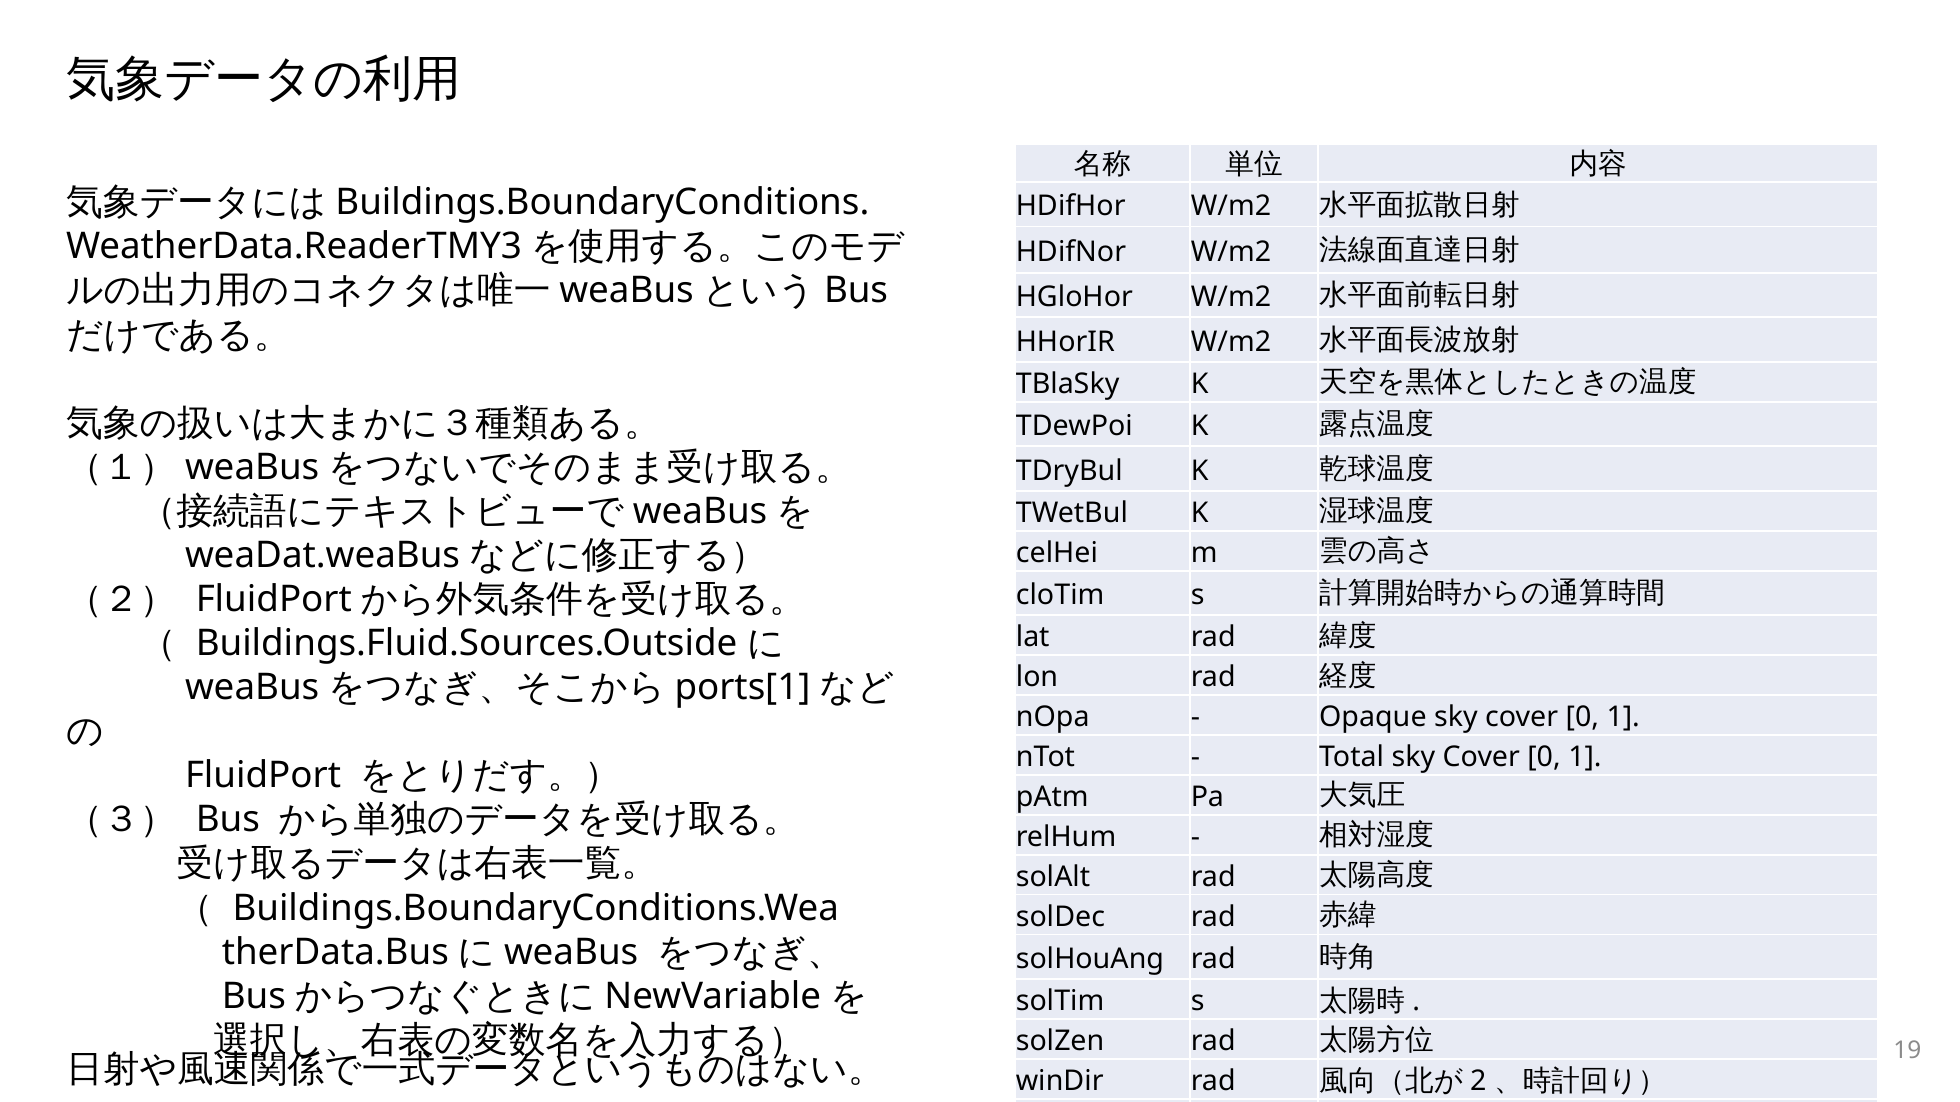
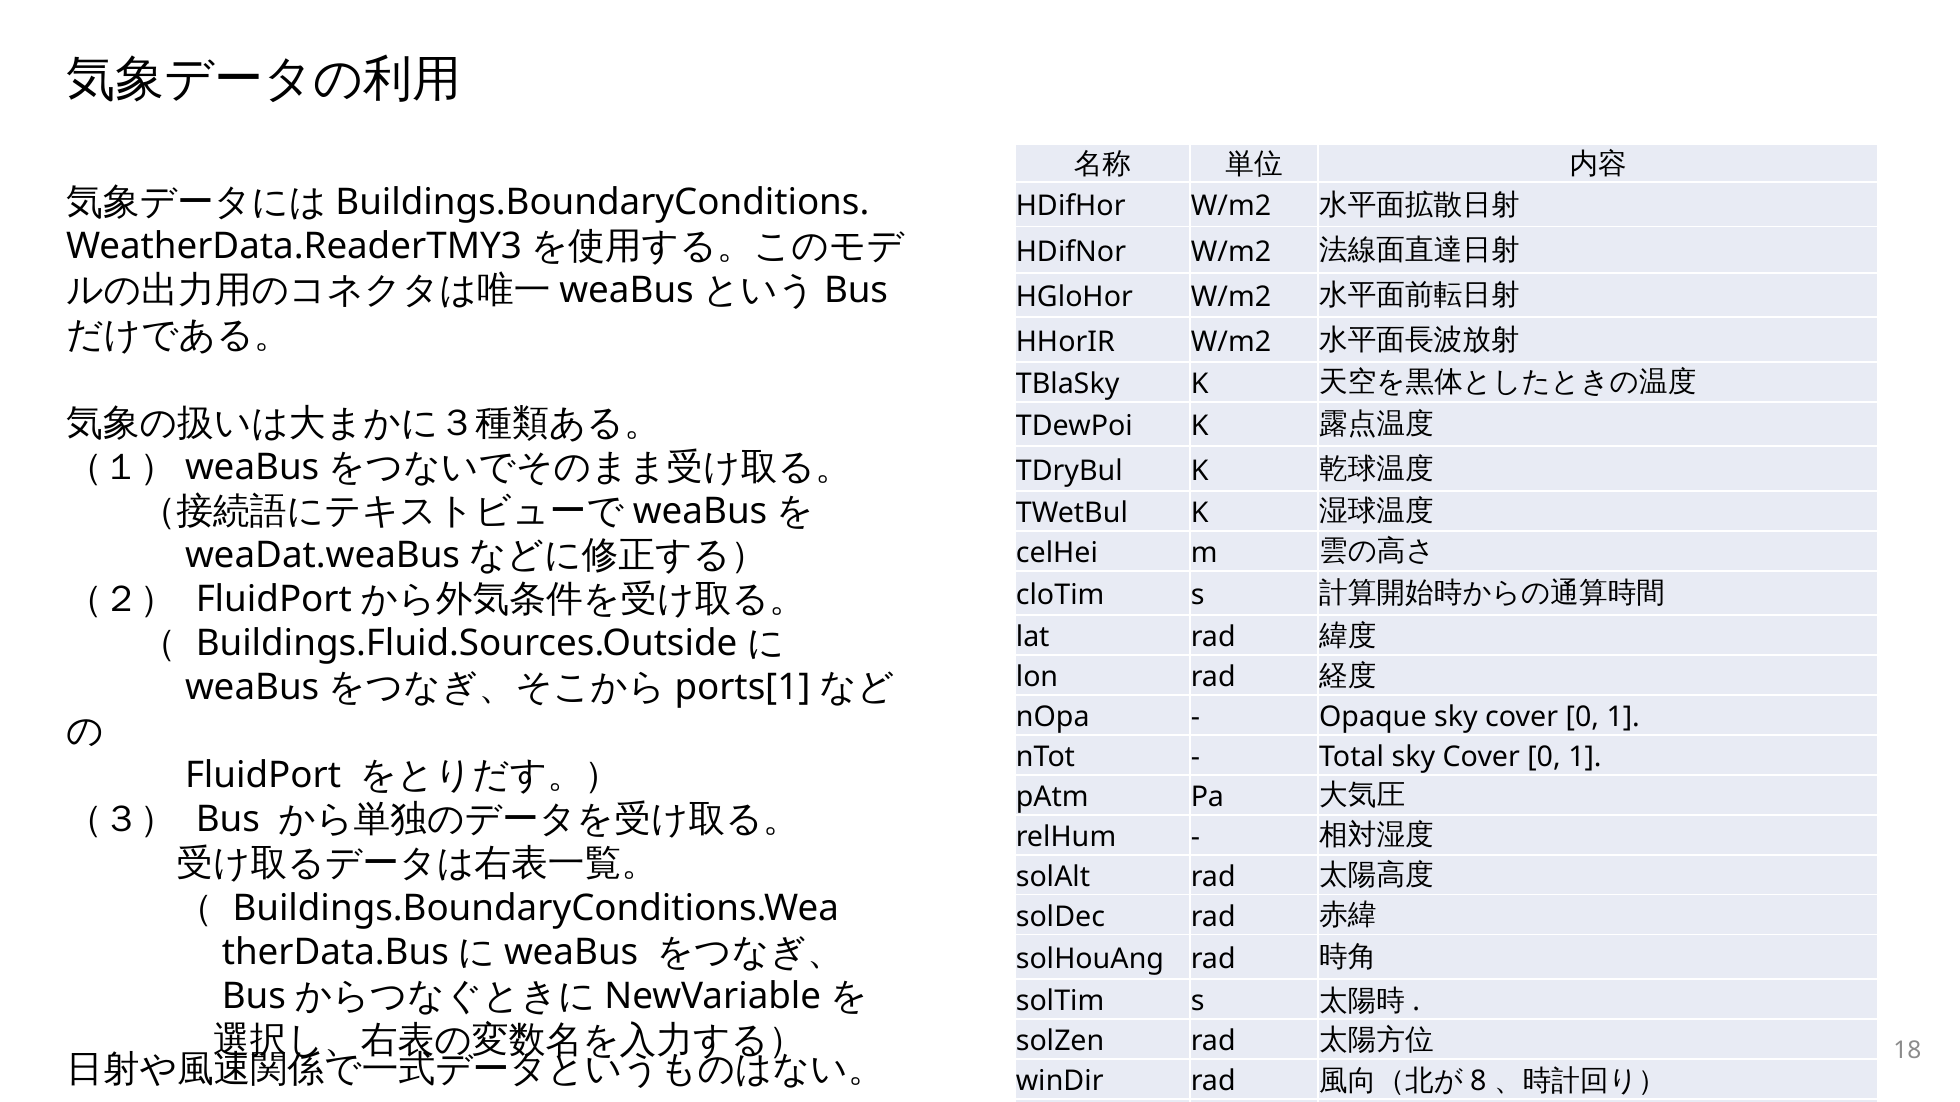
19: 19 -> 18
2: 2 -> 8
